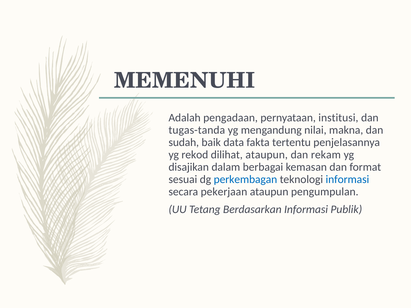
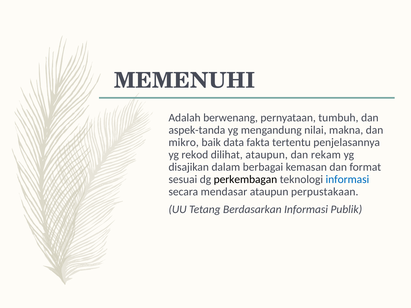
pengadaan: pengadaan -> berwenang
institusi: institusi -> tumbuh
tugas-tanda: tugas-tanda -> aspek-tanda
sudah: sudah -> mikro
perkembagan colour: blue -> black
pekerjaan: pekerjaan -> mendasar
pengumpulan: pengumpulan -> perpustakaan
